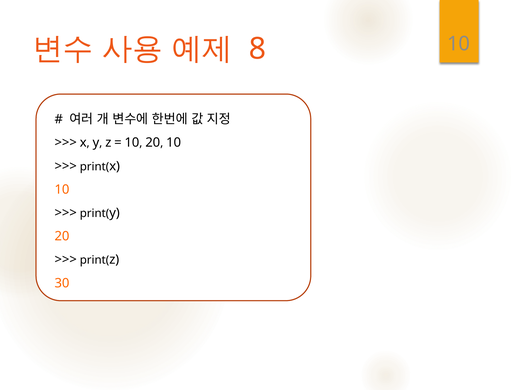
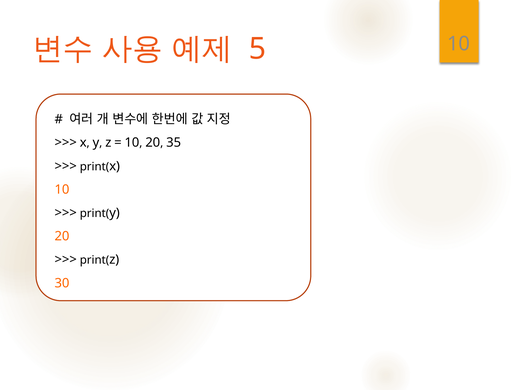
8: 8 -> 5
20 10: 10 -> 35
